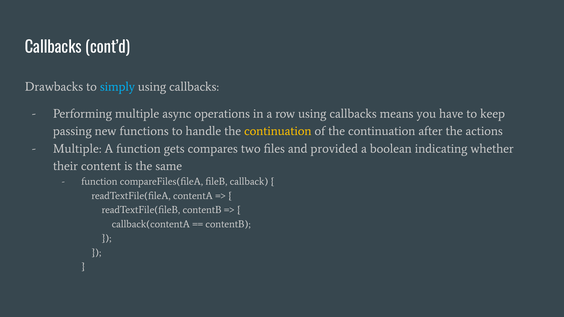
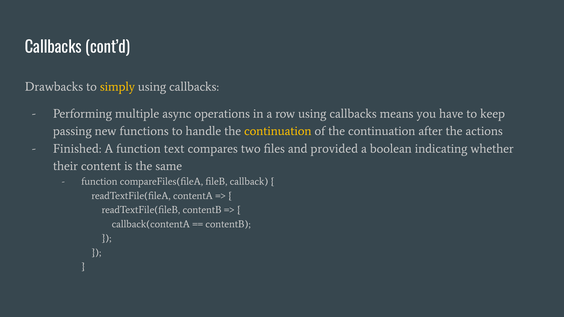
simply colour: light blue -> yellow
Multiple at (77, 149): Multiple -> Finished
gets: gets -> text
